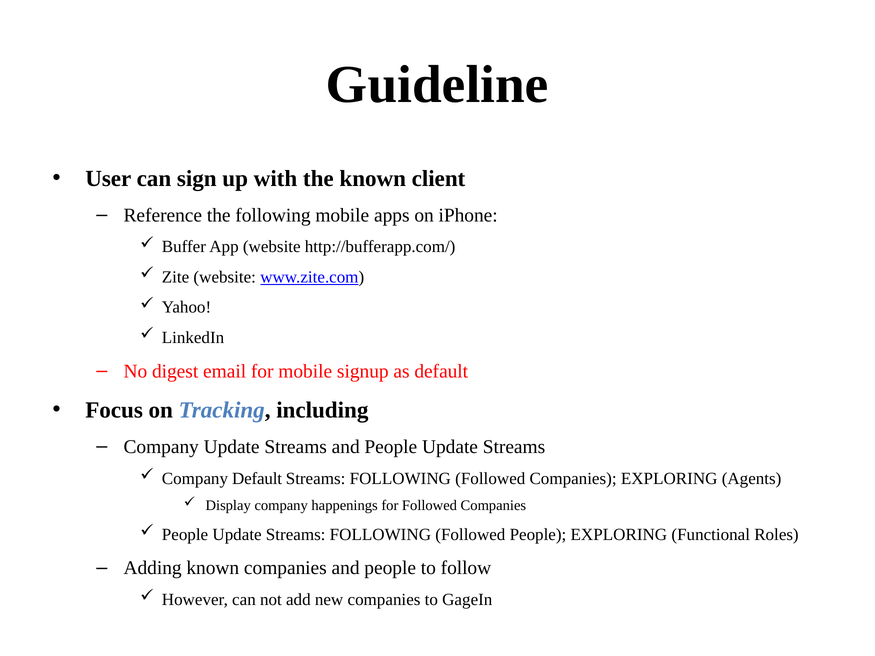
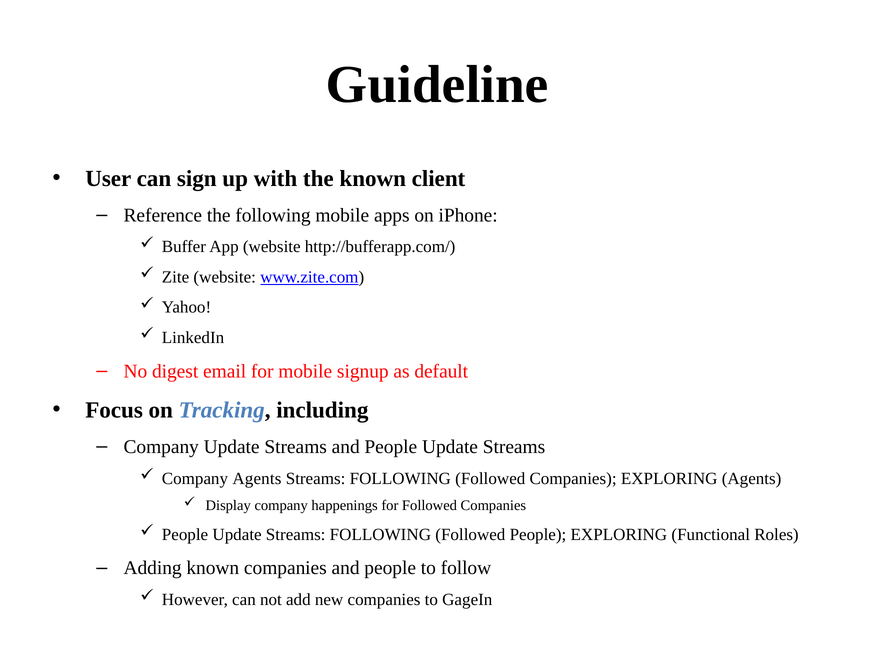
Company Default: Default -> Agents
